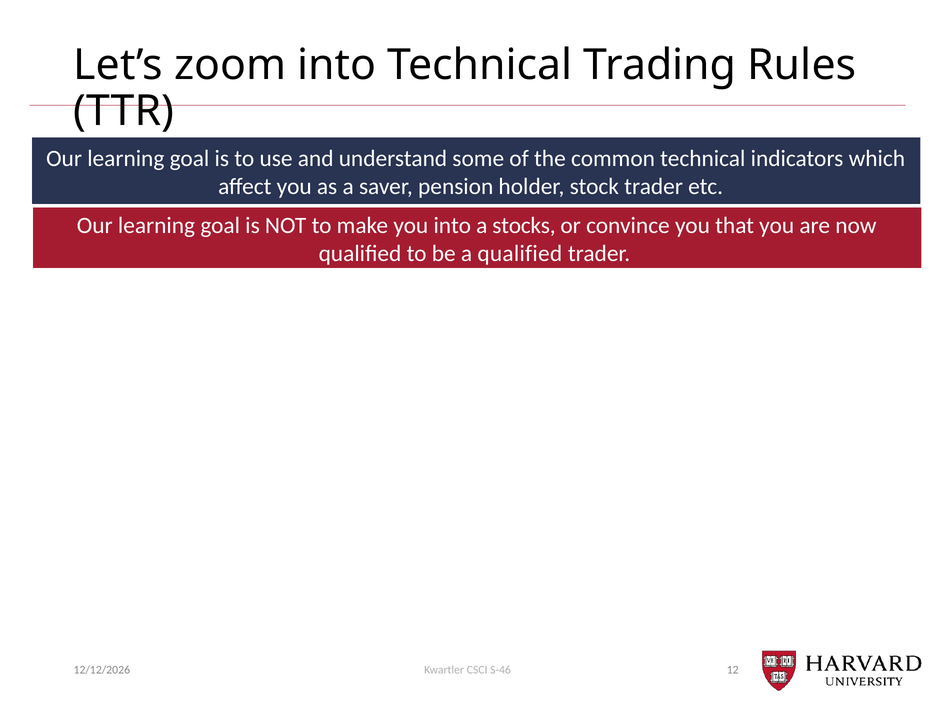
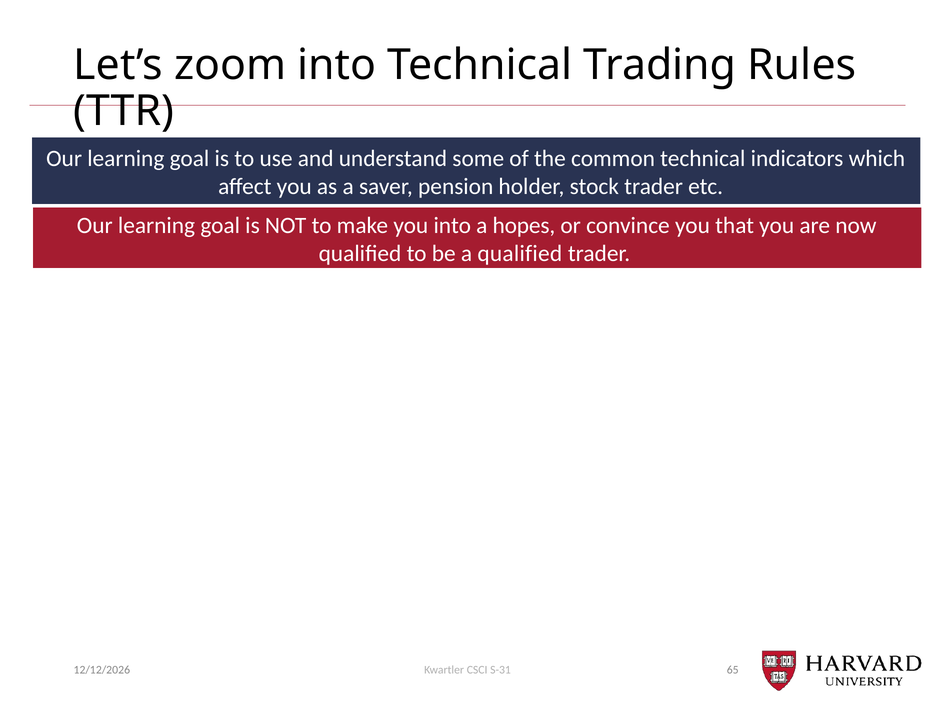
stocks: stocks -> hopes
S-46: S-46 -> S-31
12: 12 -> 65
